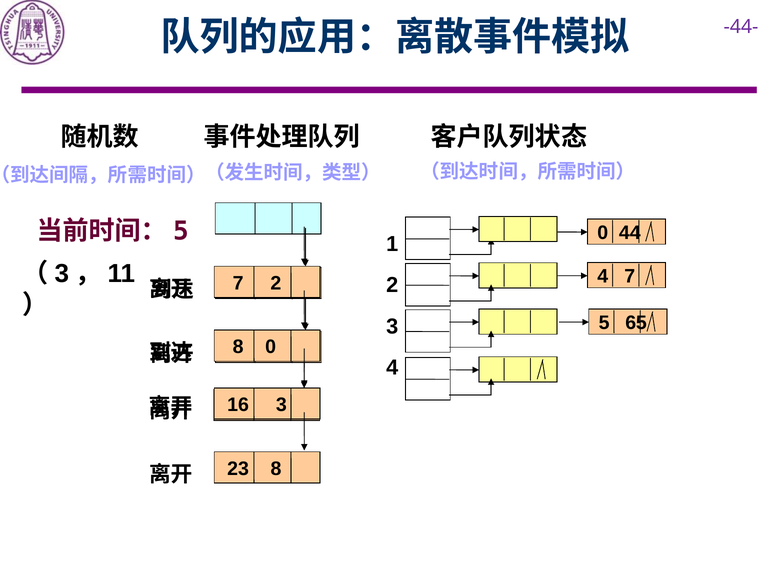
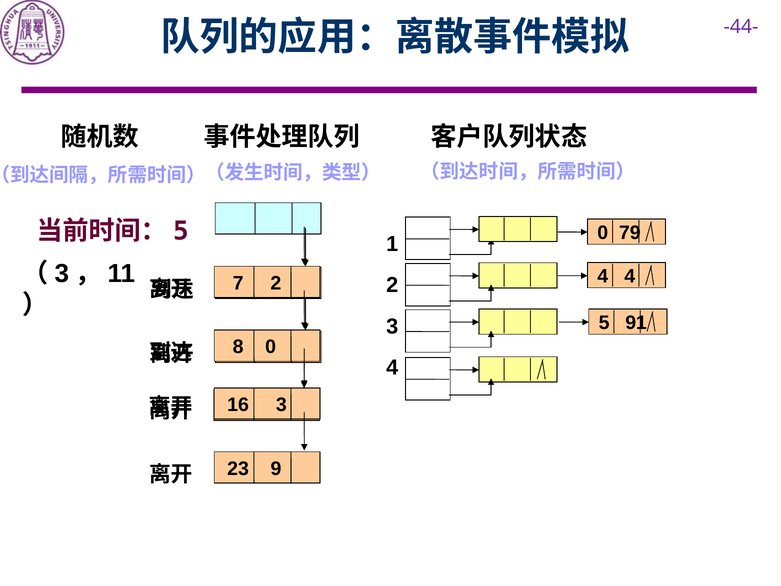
44: 44 -> 79
4 7: 7 -> 4
65: 65 -> 91
23 8: 8 -> 9
